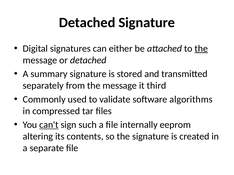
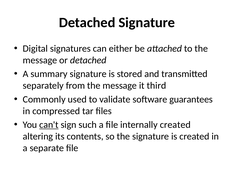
the at (201, 49) underline: present -> none
algorithms: algorithms -> guarantees
internally eeprom: eeprom -> created
